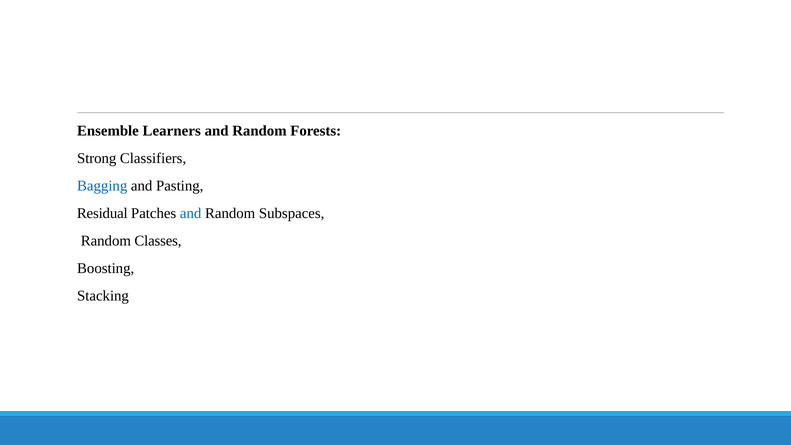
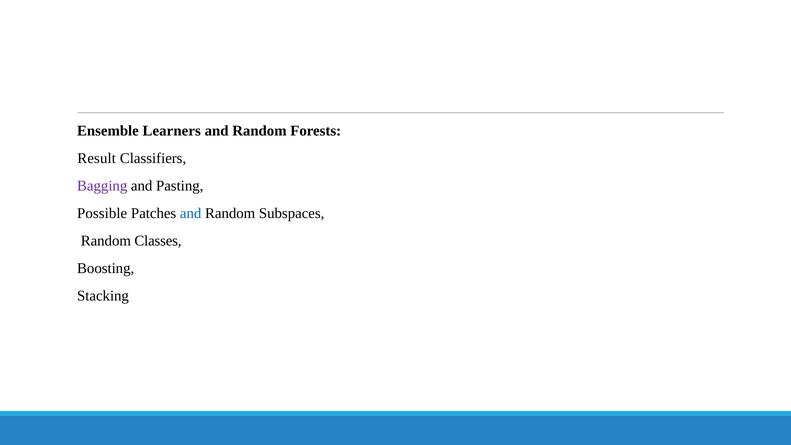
Strong: Strong -> Result
Bagging colour: blue -> purple
Residual: Residual -> Possible
